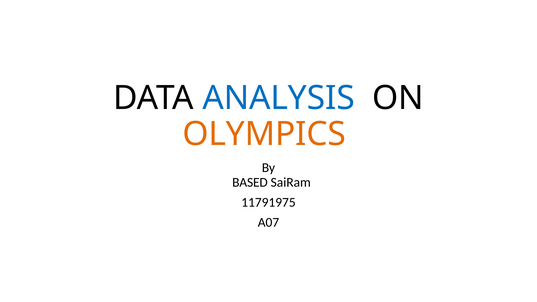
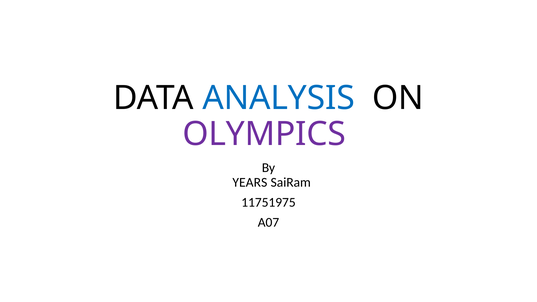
OLYMPICS colour: orange -> purple
BASED: BASED -> YEARS
11791975: 11791975 -> 11751975
